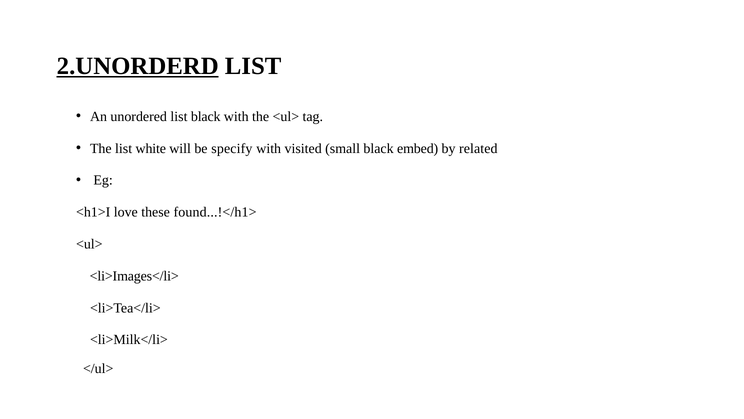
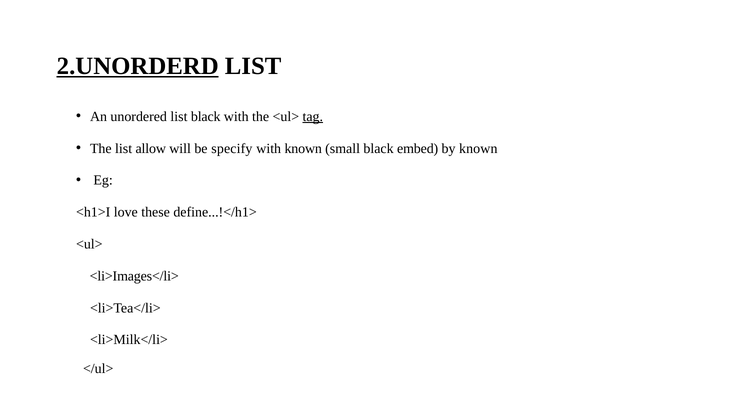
tag underline: none -> present
white: white -> allow
with visited: visited -> known
by related: related -> known
found...!</h1>: found...!</h1> -> define...!</h1>
